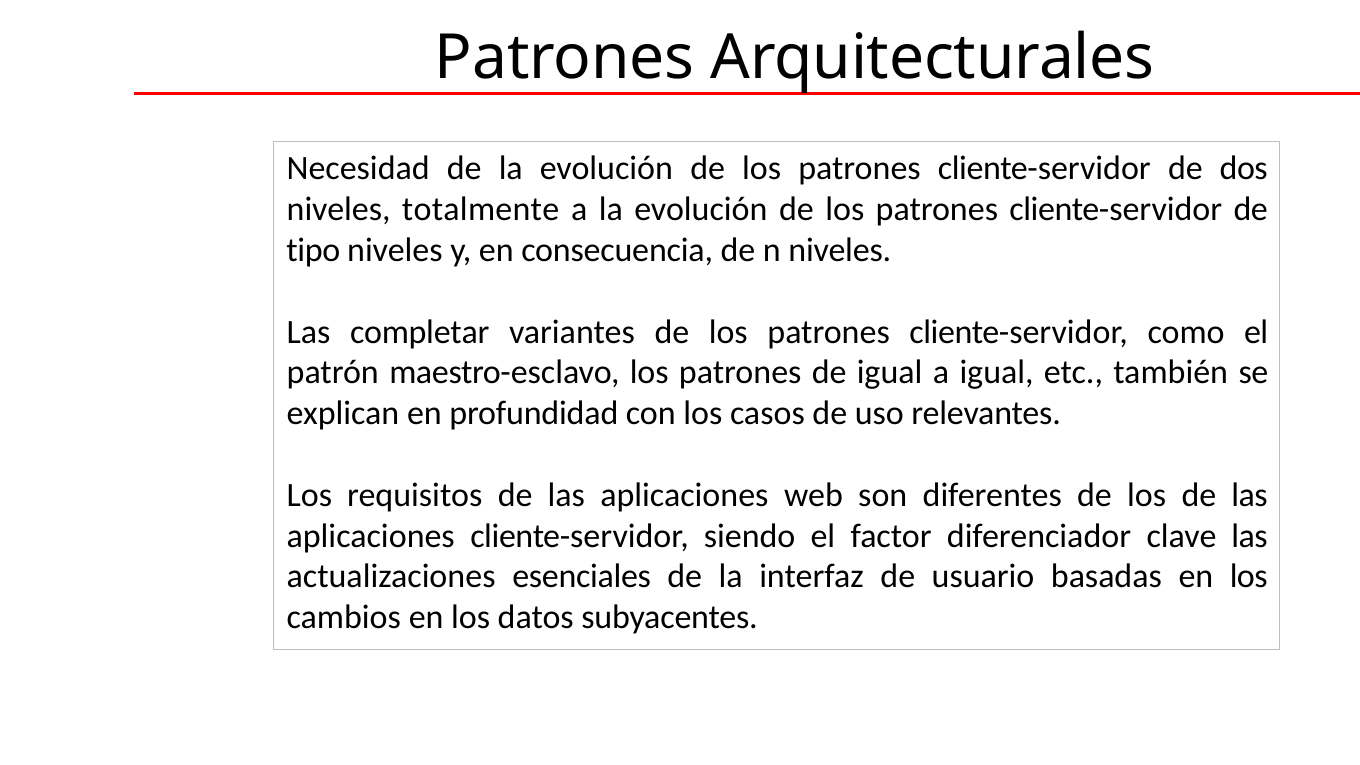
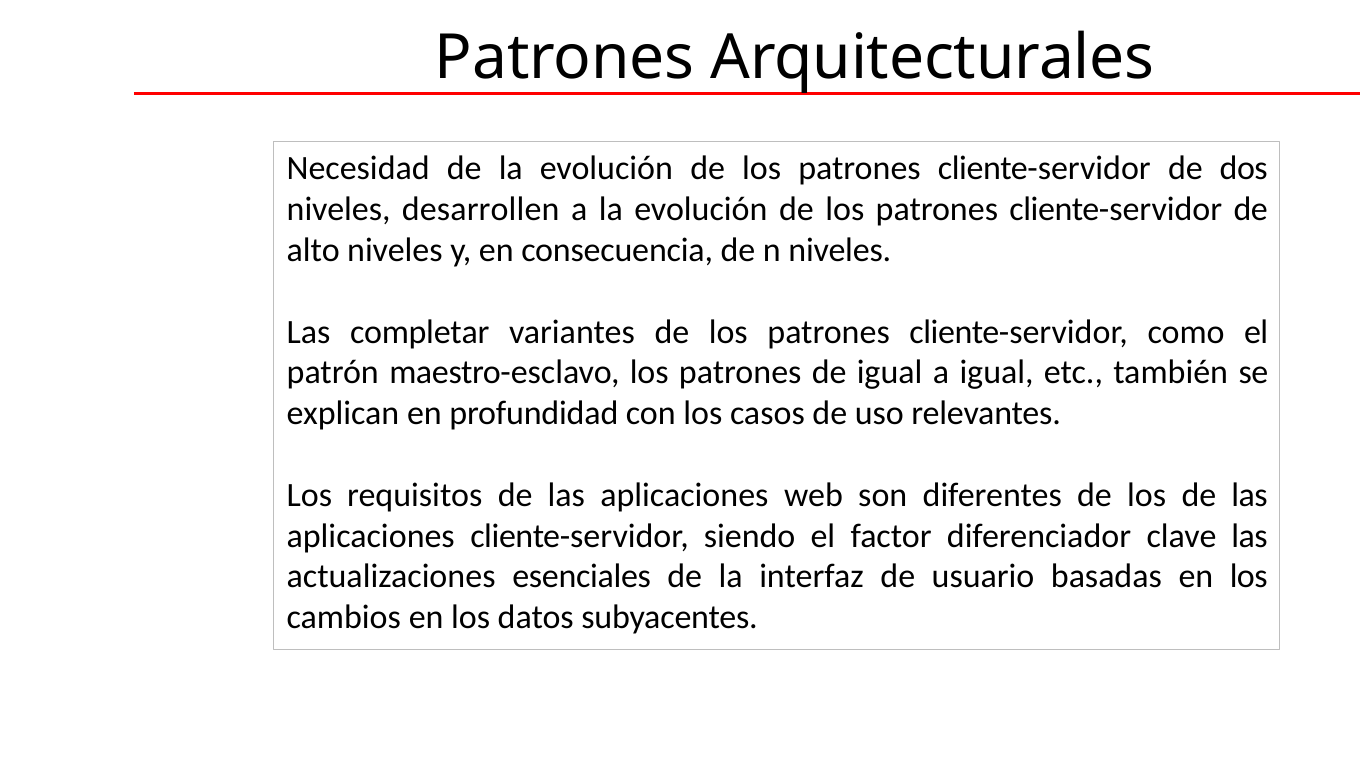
totalmente: totalmente -> desarrollen
tipo: tipo -> alto
